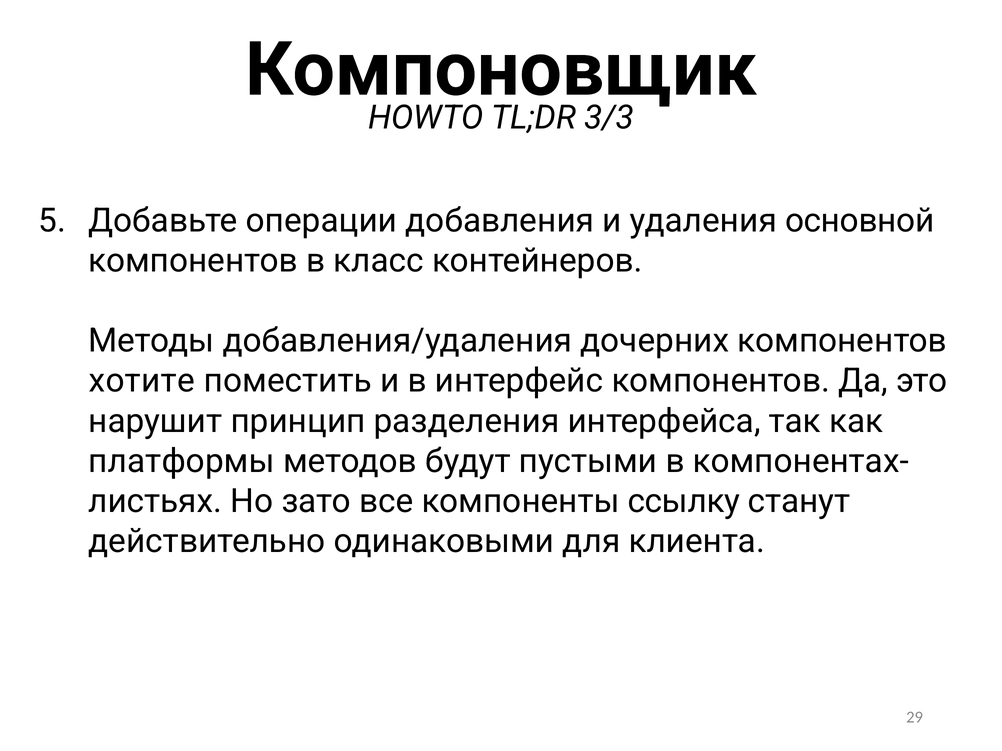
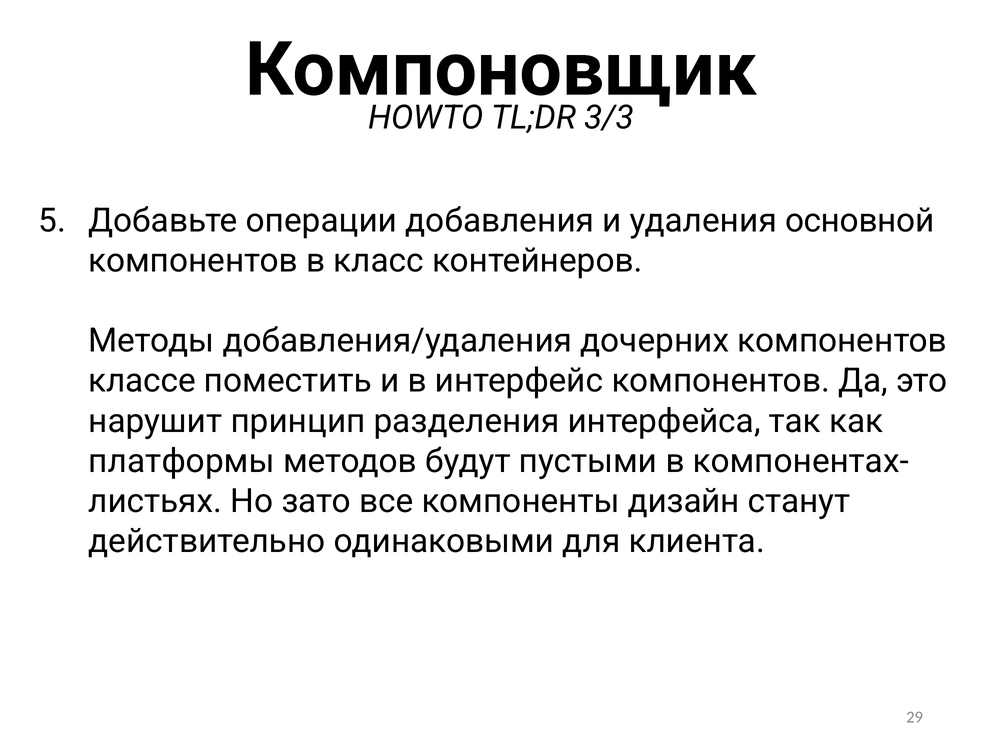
хотите: хотите -> классе
ссылку: ссылку -> дизайн
